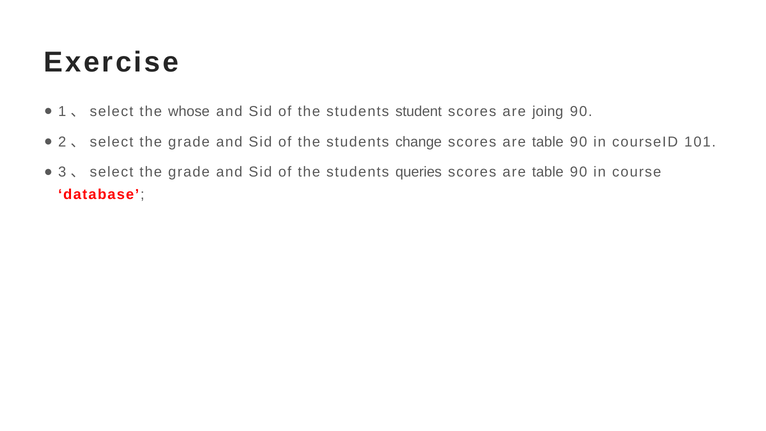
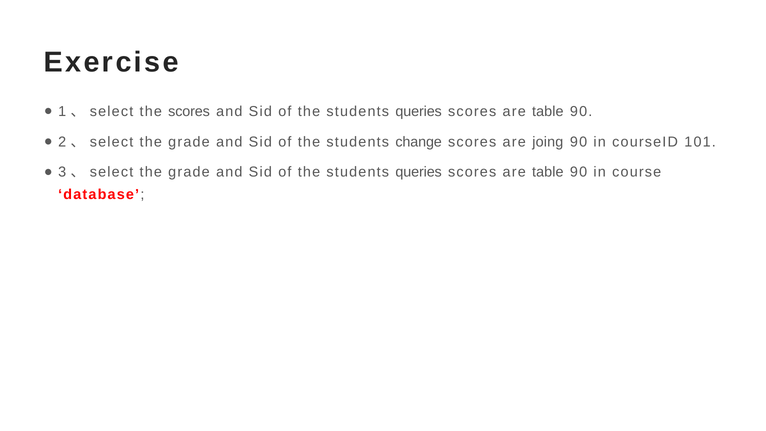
the whose: whose -> scores
student at (419, 111): student -> queries
joing at (548, 111): joing -> table
table at (548, 142): table -> joing
